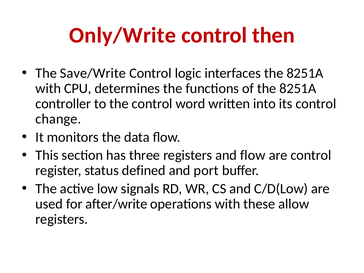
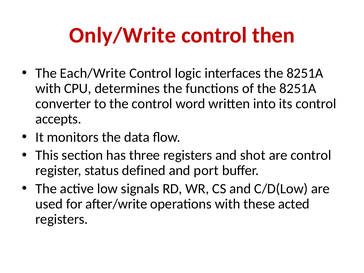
Save/Write: Save/Write -> Each/Write
controller: controller -> converter
change: change -> accepts
and flow: flow -> shot
allow: allow -> acted
